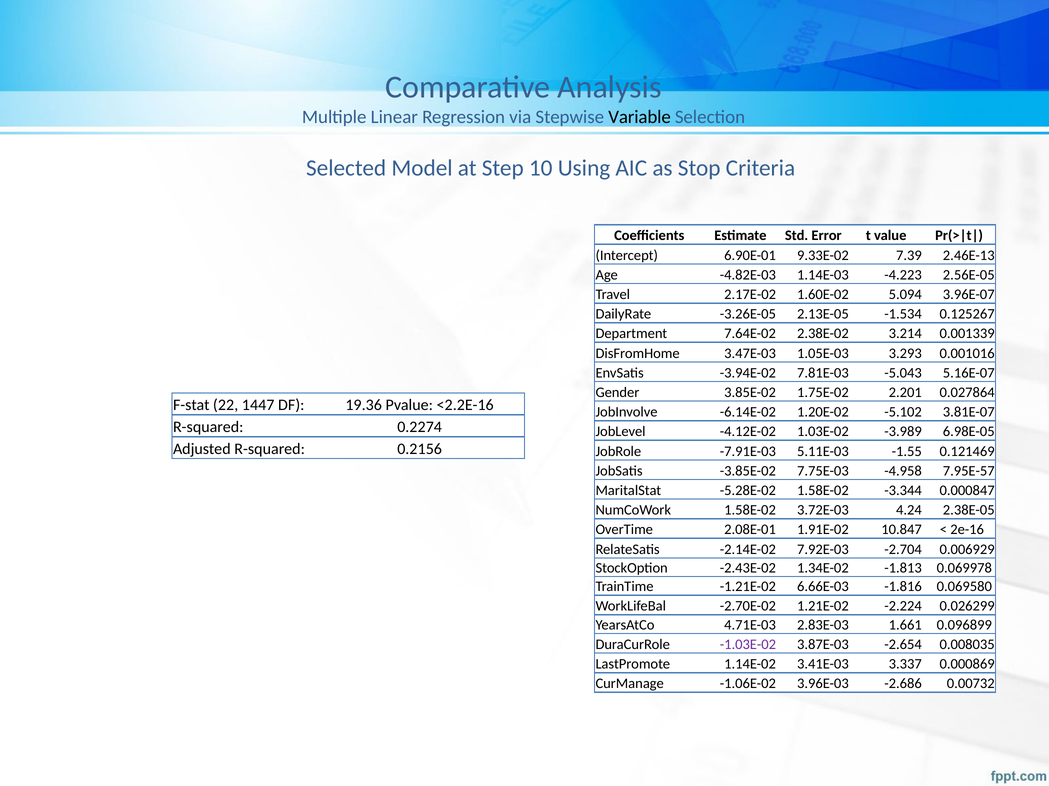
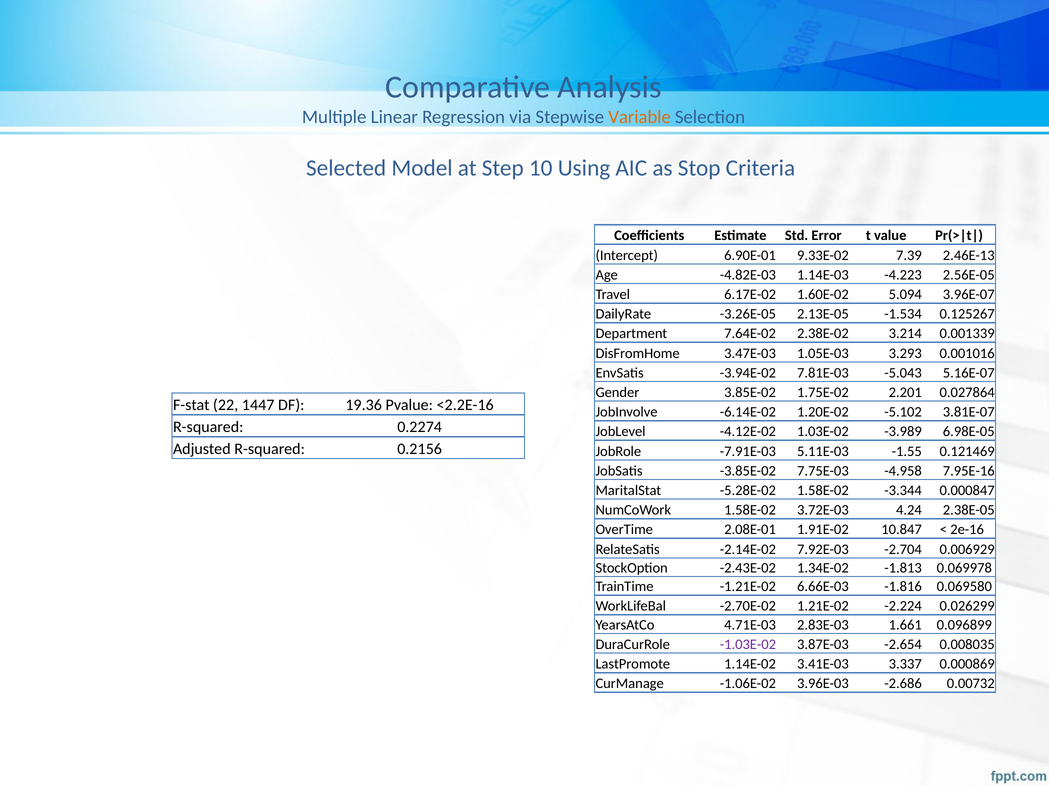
Variable colour: black -> orange
2.17E-02: 2.17E-02 -> 6.17E-02
7.95E-57: 7.95E-57 -> 7.95E-16
